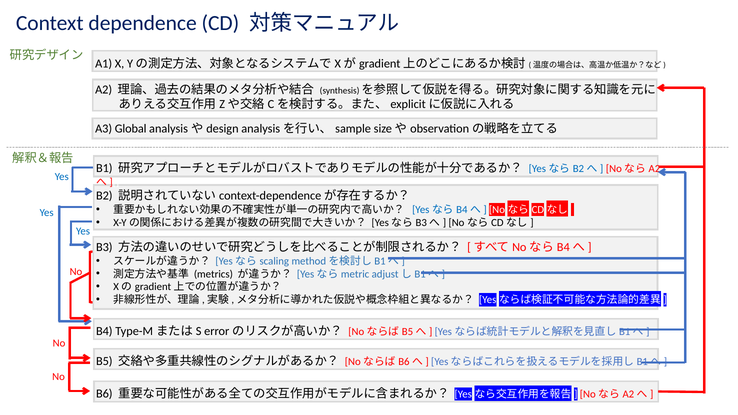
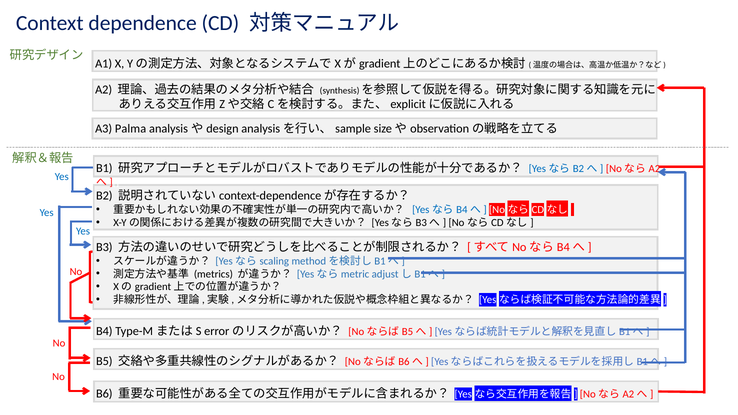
Global: Global -> Palma
